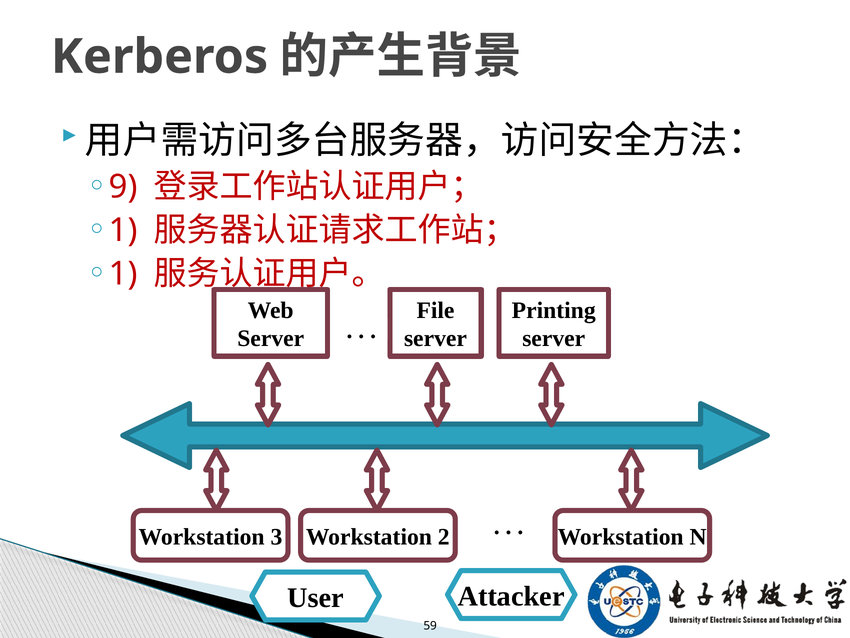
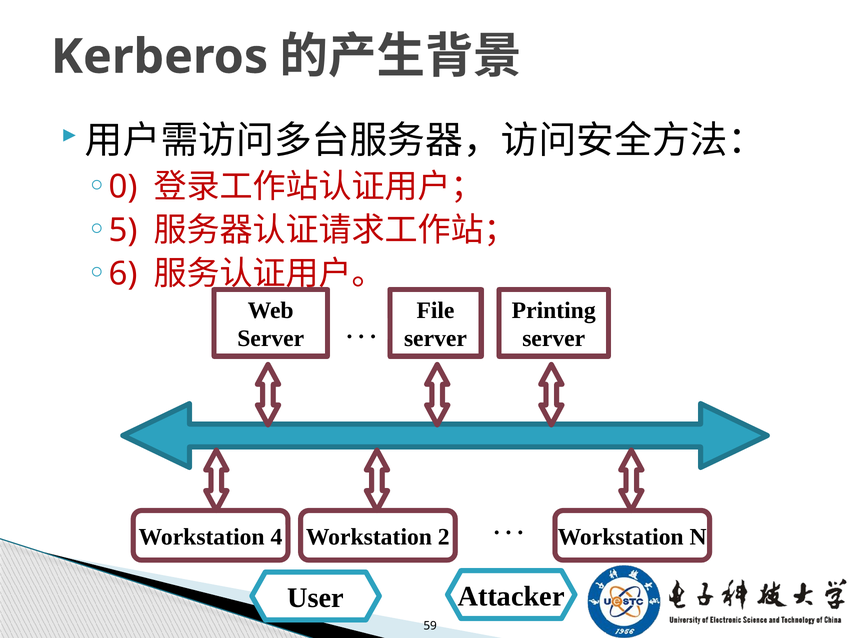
9: 9 -> 0
1 at (123, 230): 1 -> 5
1 at (123, 274): 1 -> 6
3: 3 -> 4
